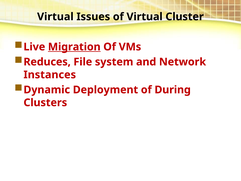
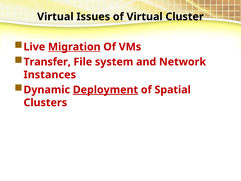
Reduces: Reduces -> Transfer
Deployment underline: none -> present
During: During -> Spatial
